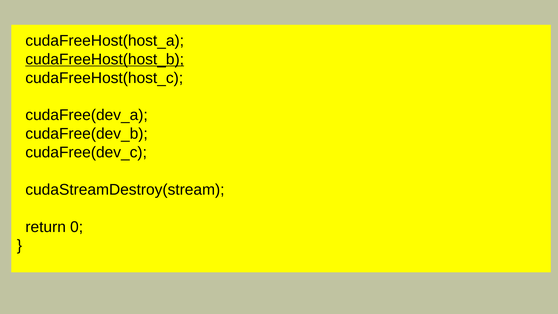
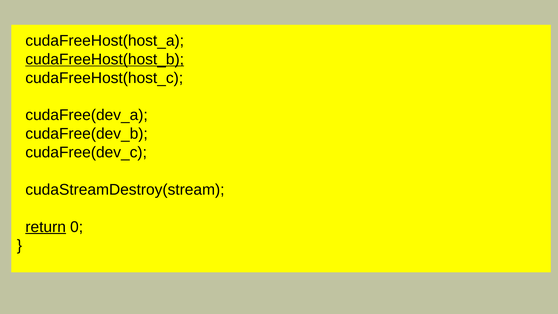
return underline: none -> present
